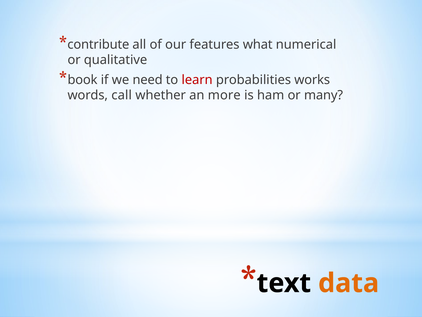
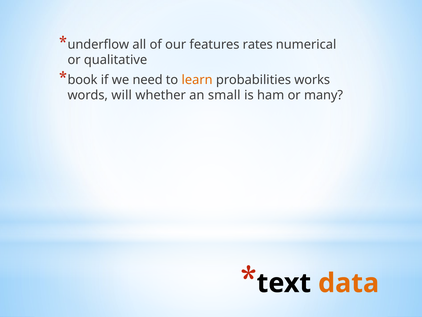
contribute: contribute -> underflow
what: what -> rates
learn colour: red -> orange
call: call -> will
more: more -> small
